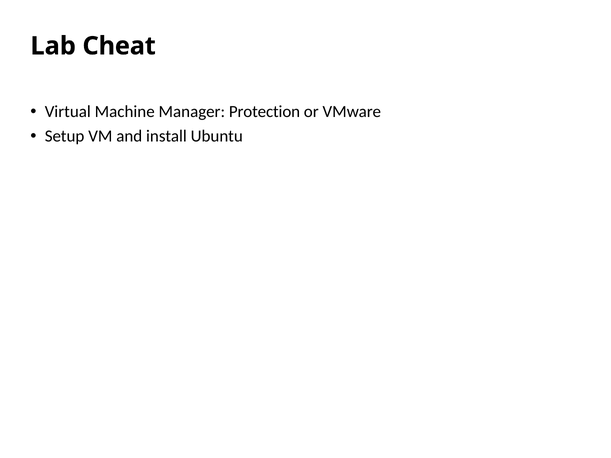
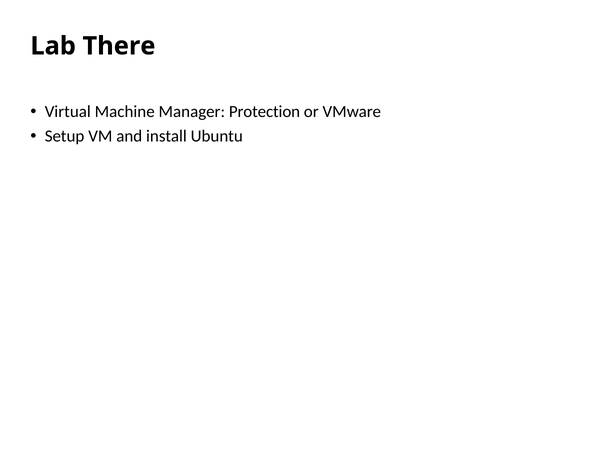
Cheat: Cheat -> There
